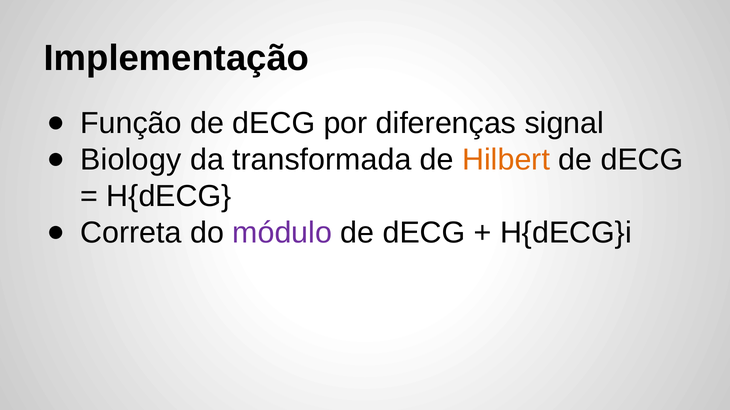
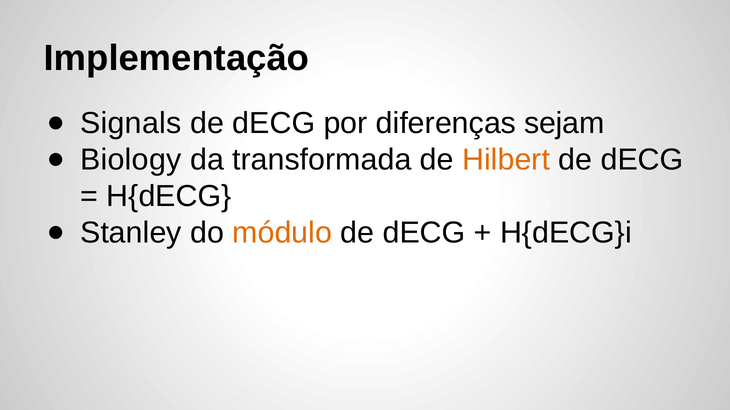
Função: Função -> Signals
signal: signal -> sejam
Correta: Correta -> Stanley
módulo colour: purple -> orange
